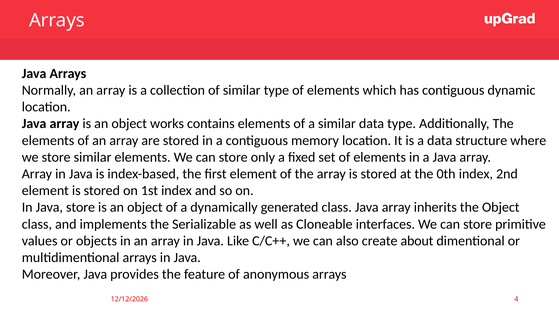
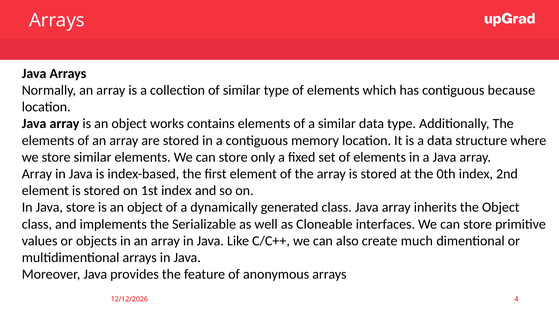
dynamic: dynamic -> because
about: about -> much
